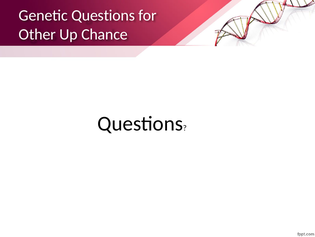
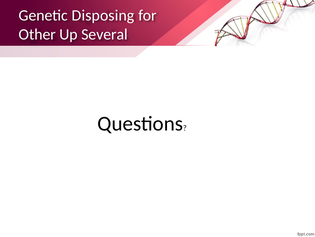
Genetic Questions: Questions -> Disposing
Chance: Chance -> Several
